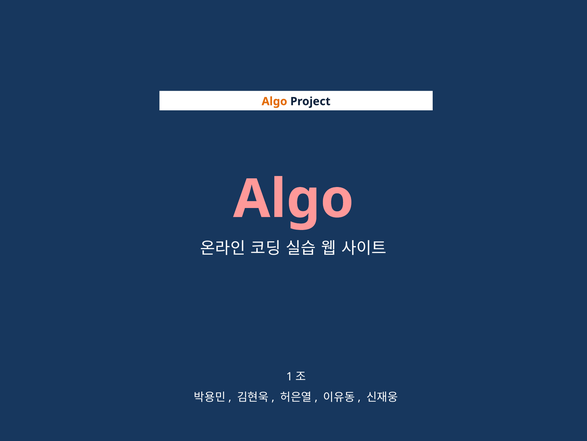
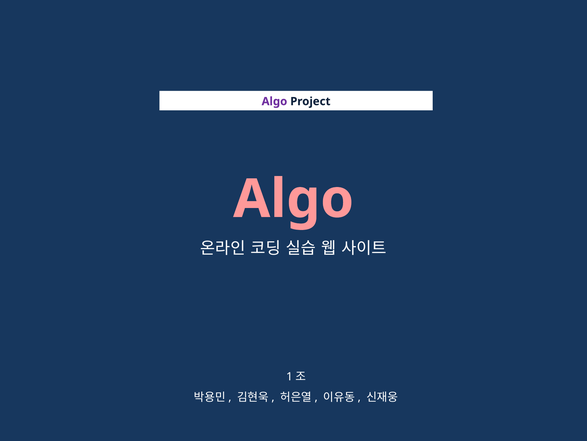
Algo at (274, 101) colour: orange -> purple
